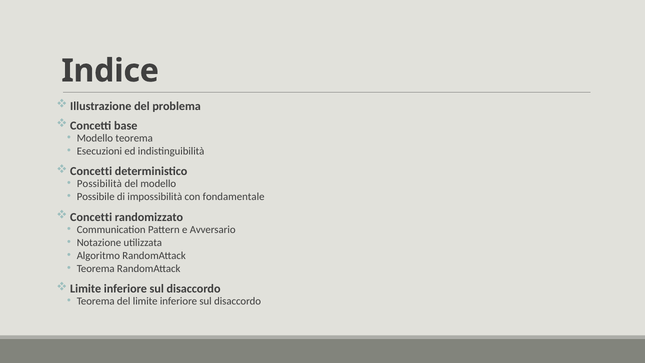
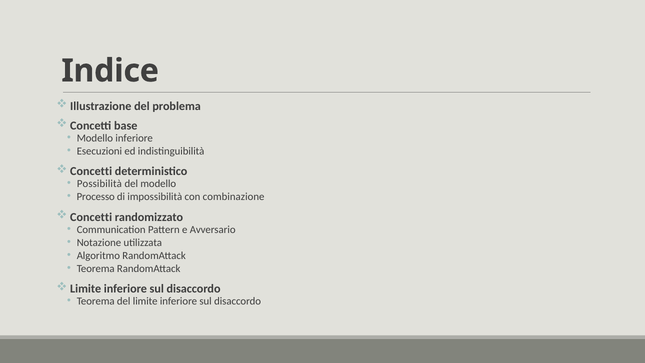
Modello teorema: teorema -> inferiore
Possibile: Possibile -> Processo
fondamentale: fondamentale -> combinazione
